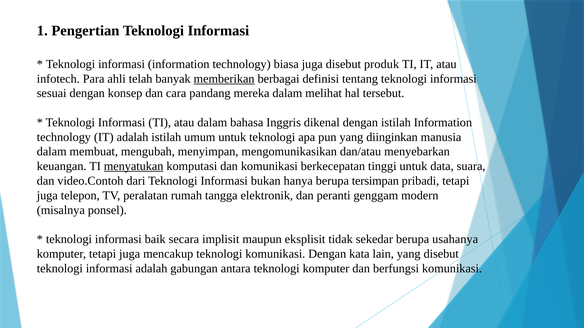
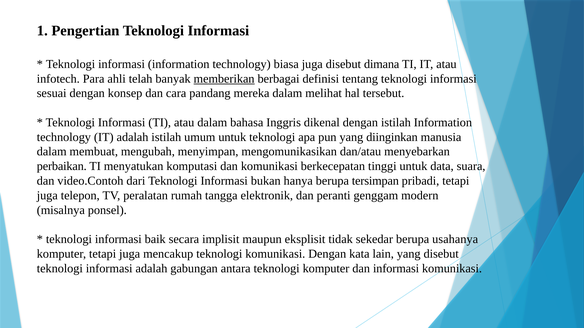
produk: produk -> dimana
keuangan: keuangan -> perbaikan
menyatukan underline: present -> none
dan berfungsi: berfungsi -> informasi
